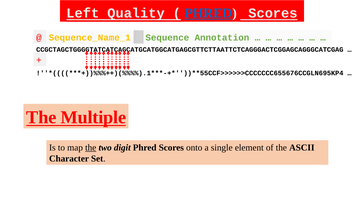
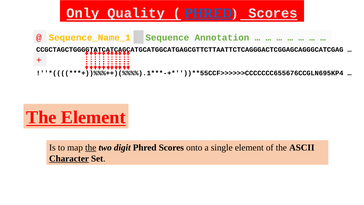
Left: Left -> Only
The Multiple: Multiple -> Element
Character underline: none -> present
